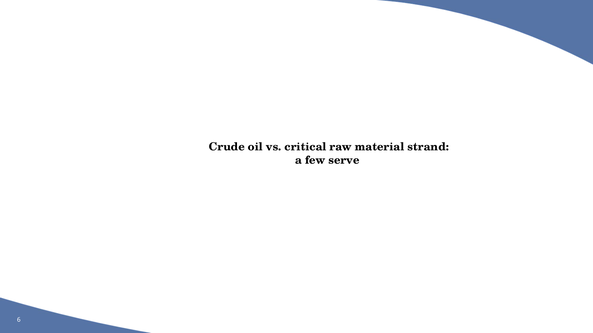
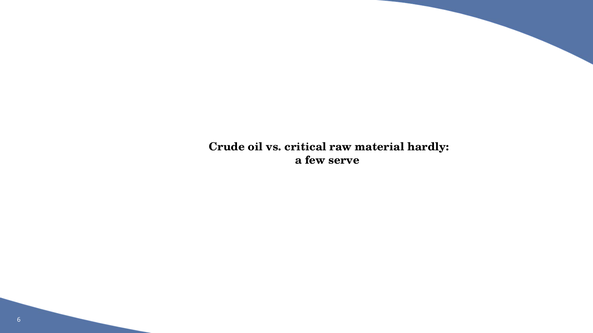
strand: strand -> hardly
